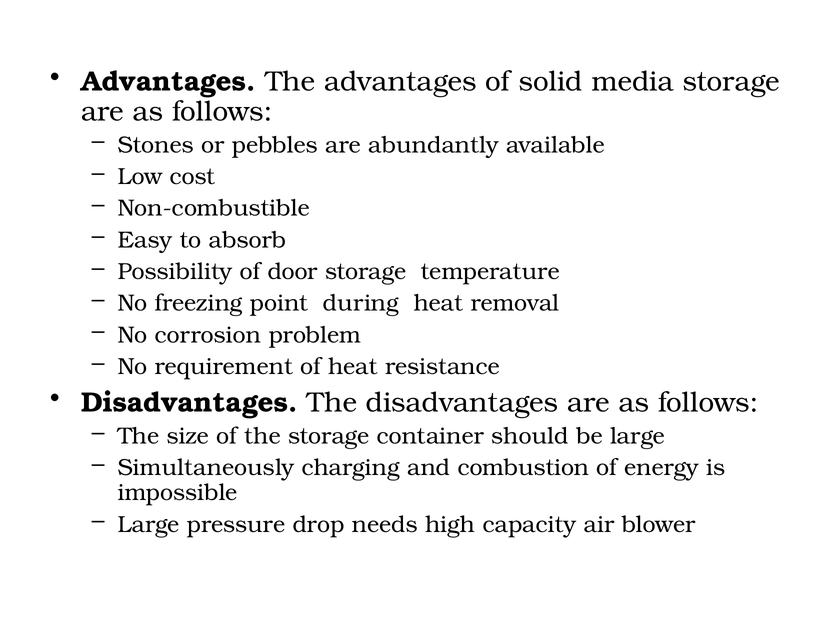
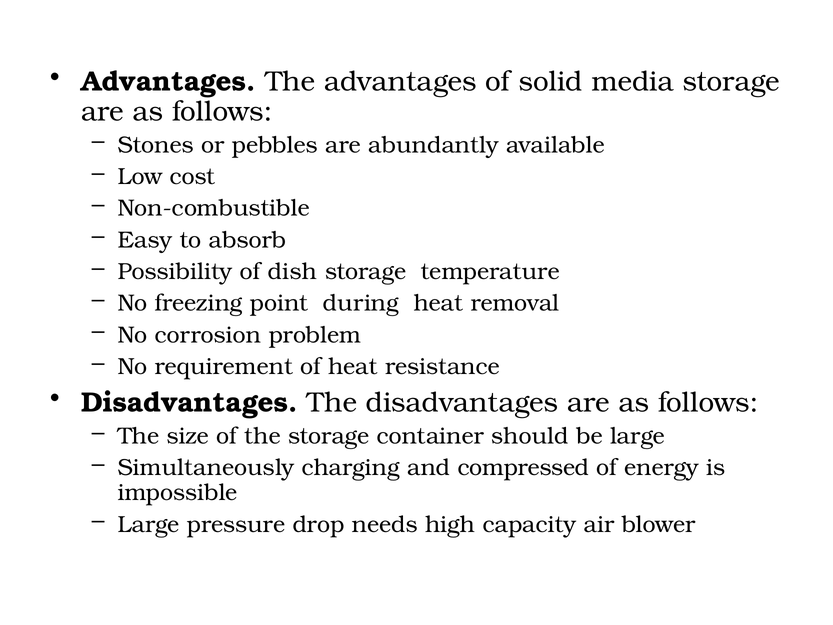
door: door -> dish
combustion: combustion -> compressed
